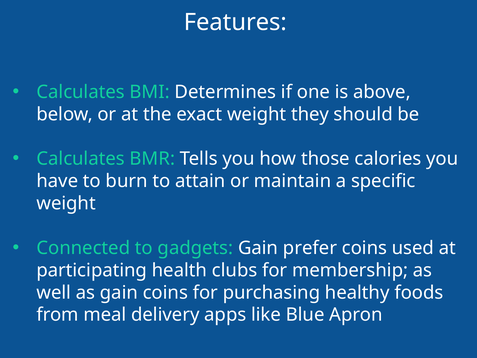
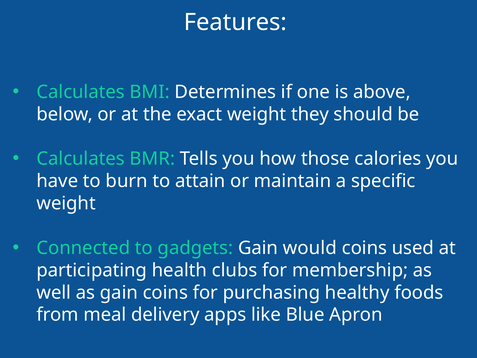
prefer: prefer -> would
